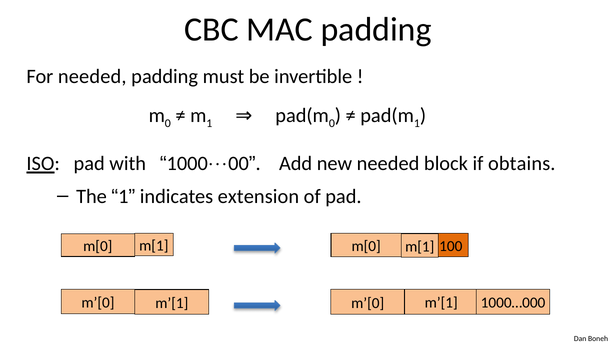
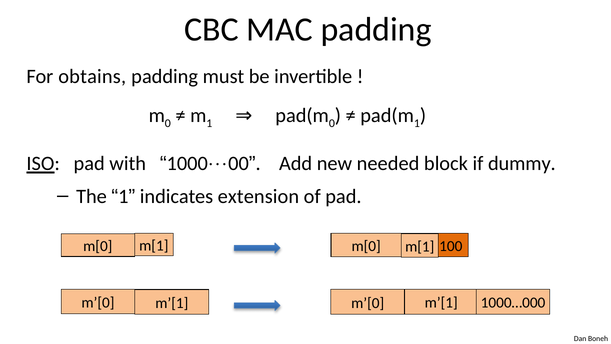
For needed: needed -> obtains
obtains: obtains -> dummy
